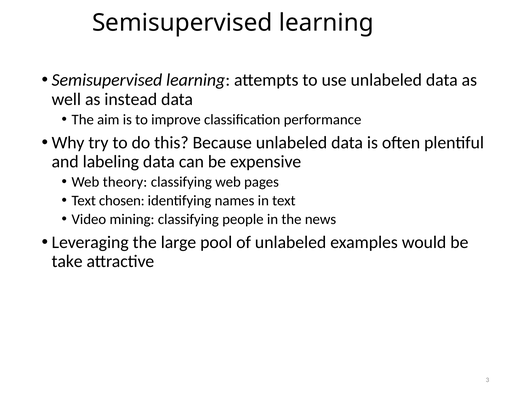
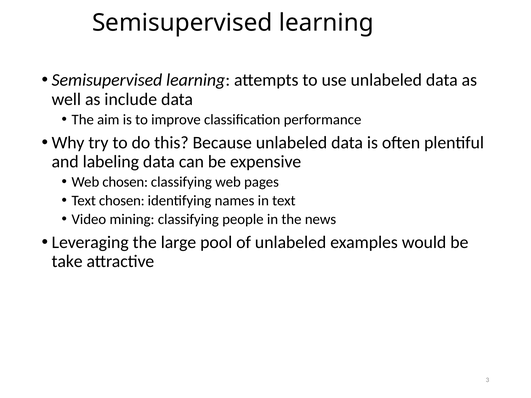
instead: instead -> include
Web theory: theory -> chosen
